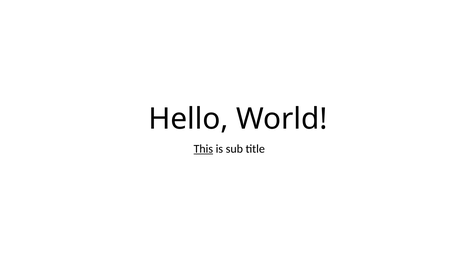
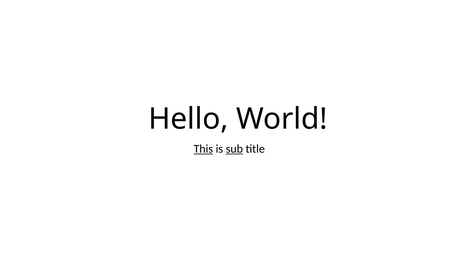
sub underline: none -> present
